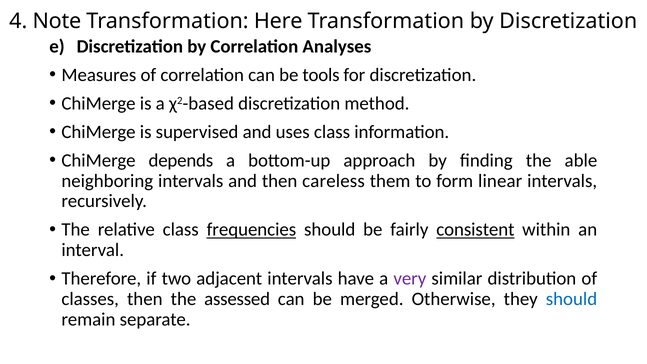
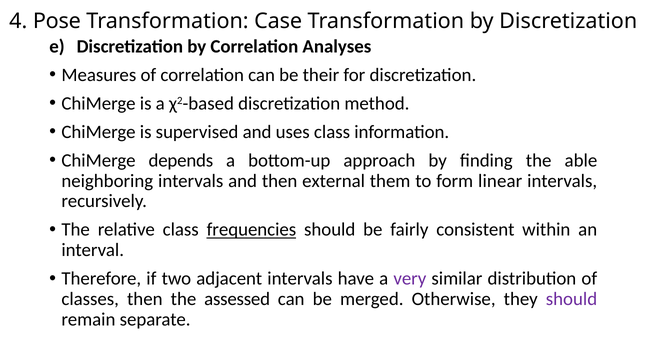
Note: Note -> Pose
Here: Here -> Case
tools: tools -> their
careless: careless -> external
consistent underline: present -> none
should at (572, 299) colour: blue -> purple
